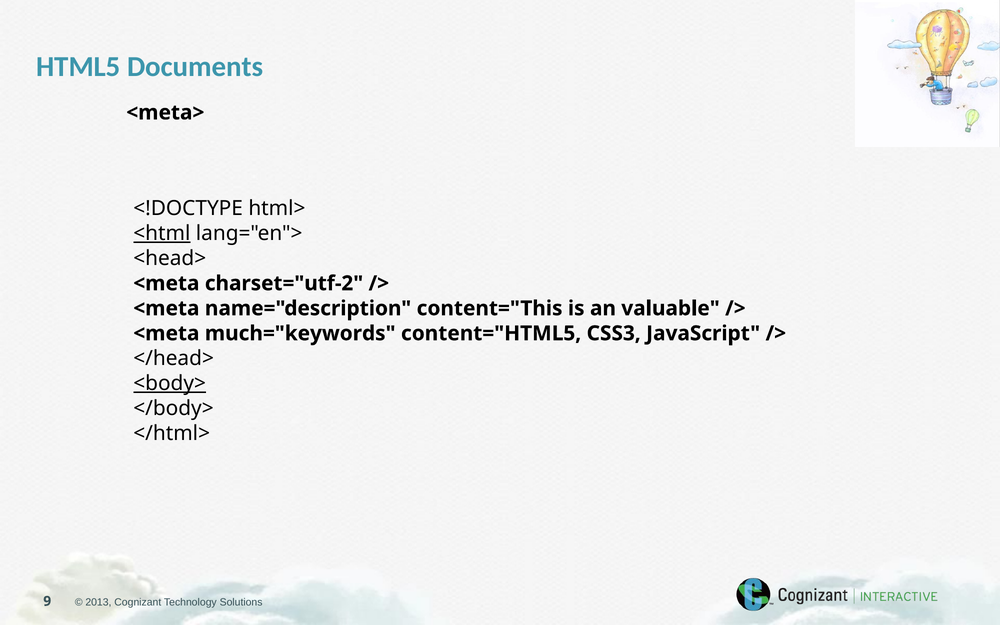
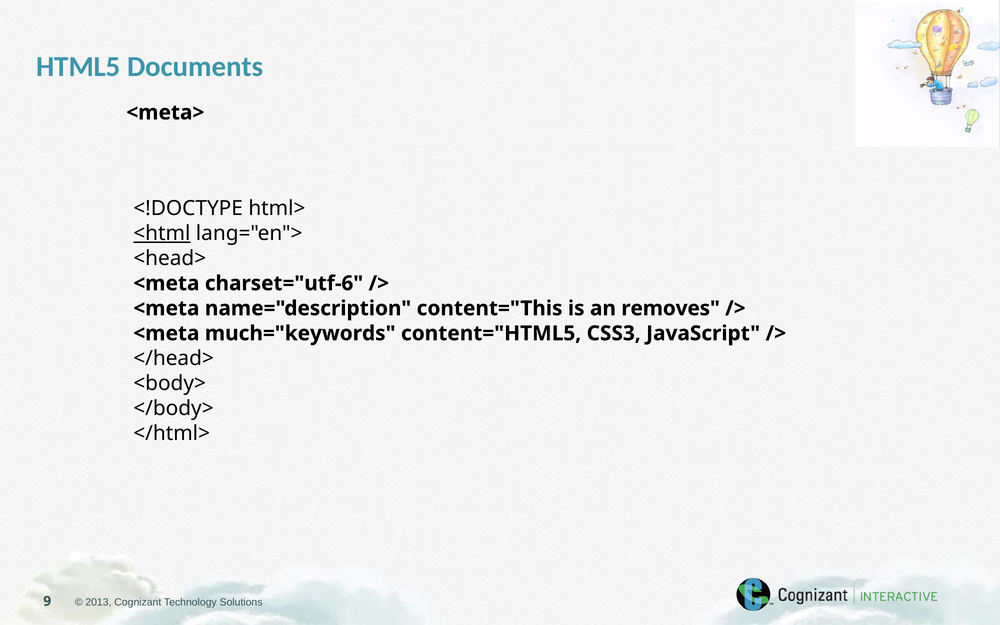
charset="utf-2: charset="utf-2 -> charset="utf-6
valuable: valuable -> removes
<body> underline: present -> none
